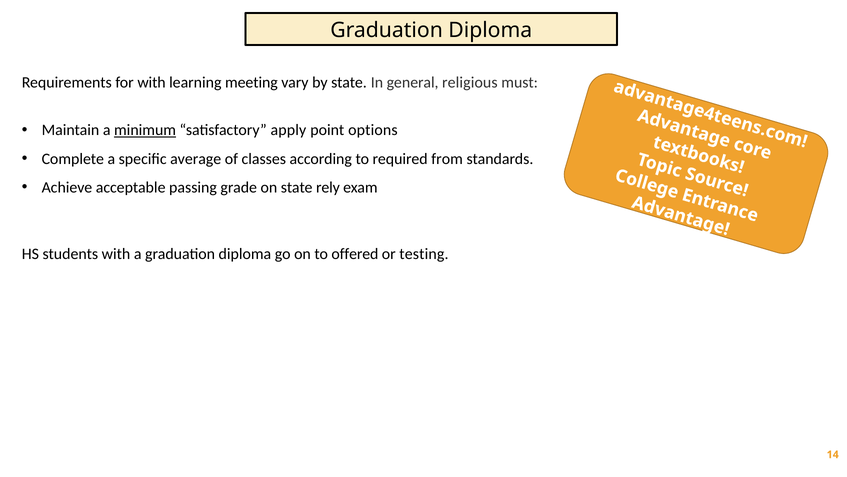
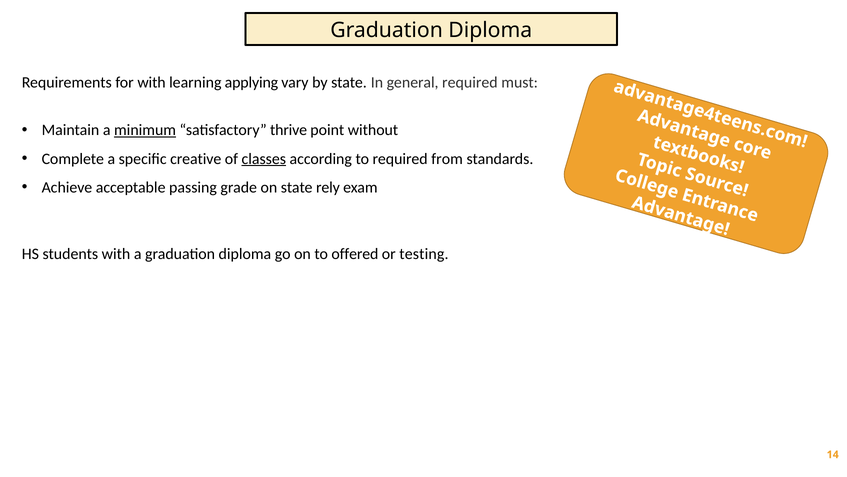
meeting: meeting -> applying
general religious: religious -> required
apply: apply -> thrive
options: options -> without
average: average -> creative
classes underline: none -> present
